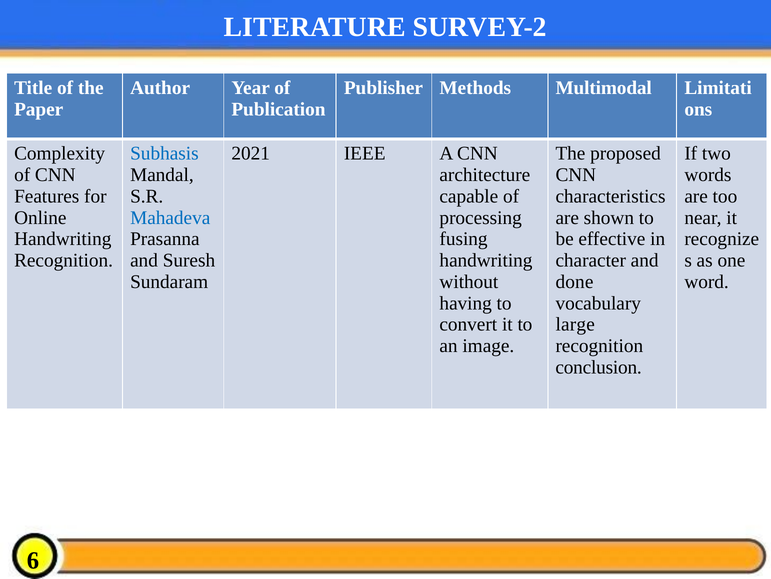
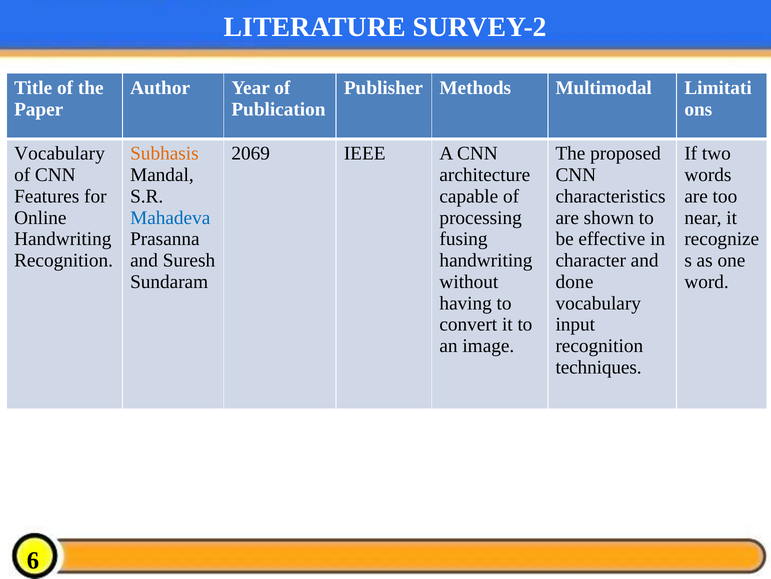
Complexity at (60, 153): Complexity -> Vocabulary
Subhasis colour: blue -> orange
2021: 2021 -> 2069
large: large -> input
conclusion: conclusion -> techniques
